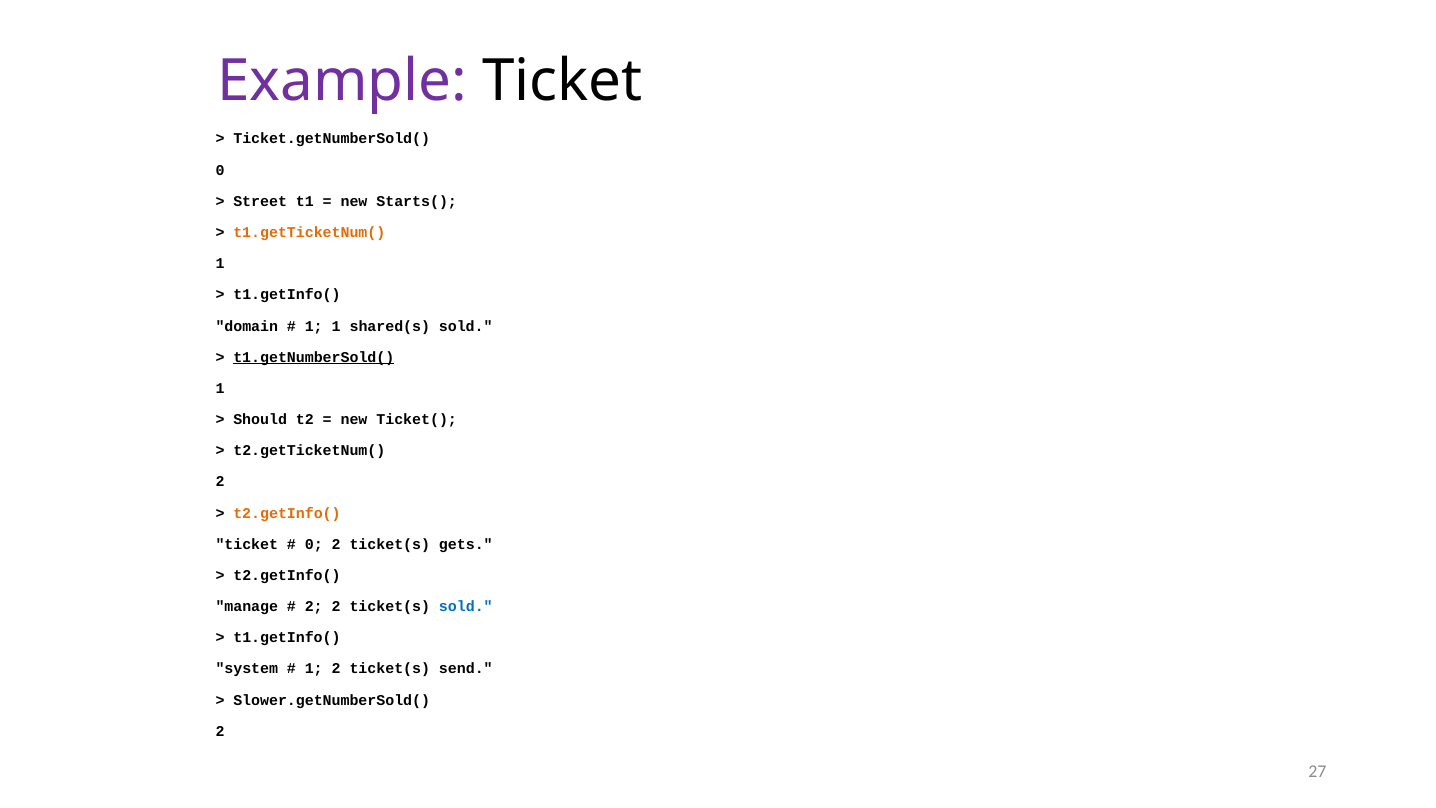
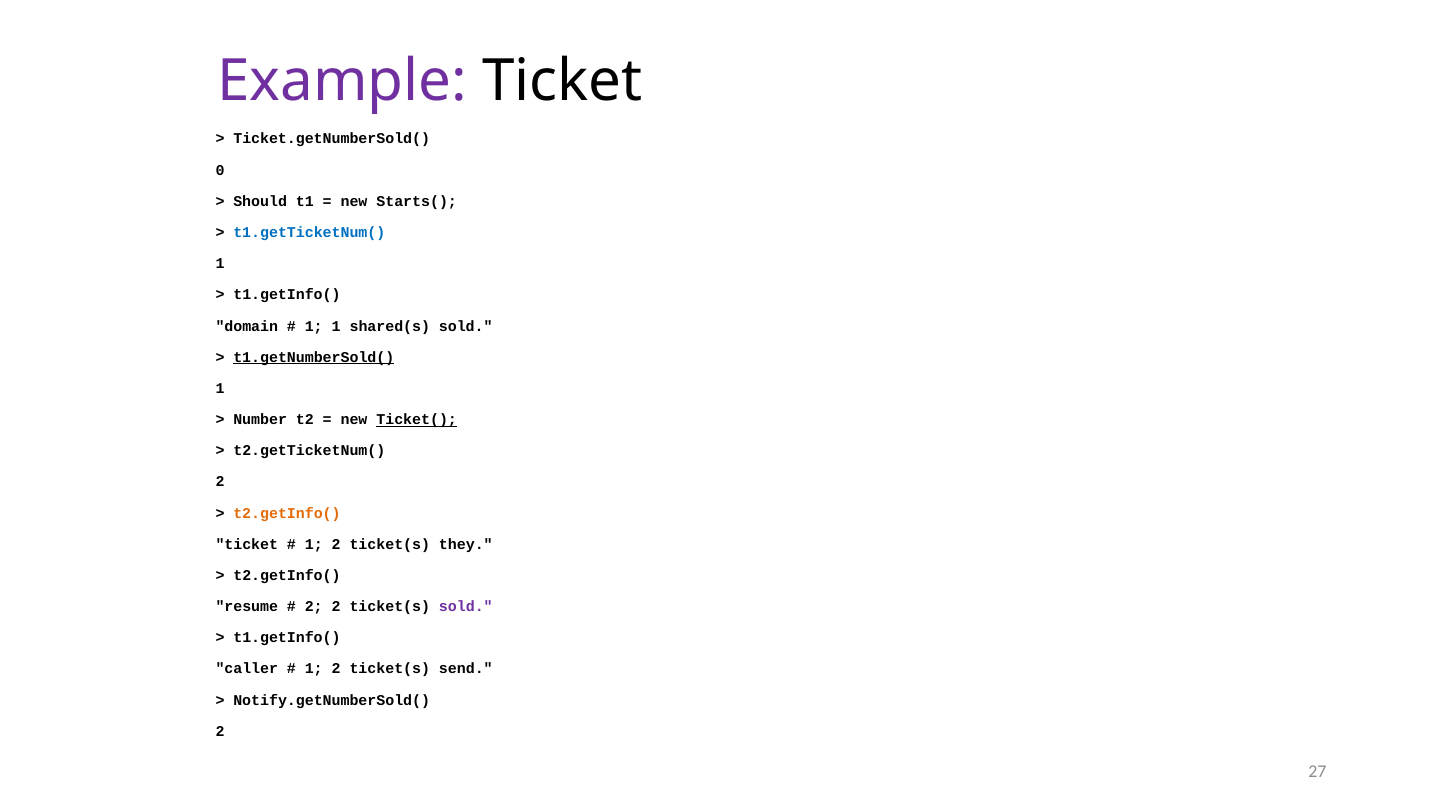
Street: Street -> Should
t1.getTicketNum( colour: orange -> blue
Should: Should -> Number
Ticket( underline: none -> present
0 at (314, 544): 0 -> 1
gets: gets -> they
manage: manage -> resume
sold at (466, 606) colour: blue -> purple
system: system -> caller
Slower.getNumberSold(: Slower.getNumberSold( -> Notify.getNumberSold(
